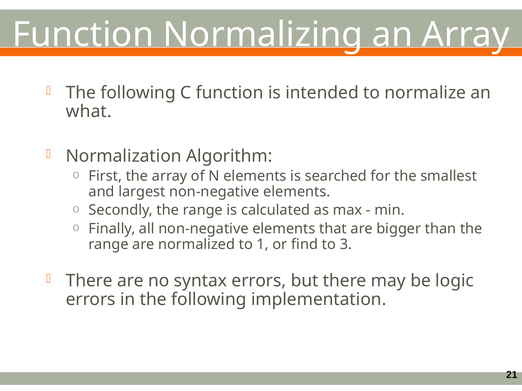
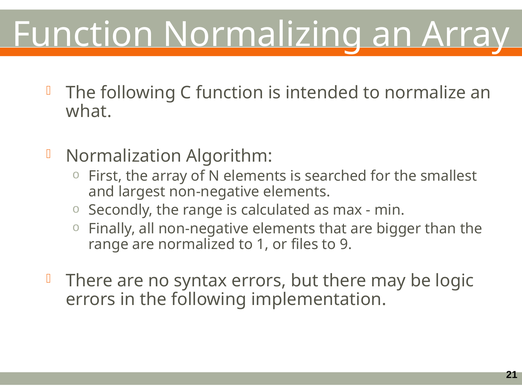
find: find -> files
3: 3 -> 9
